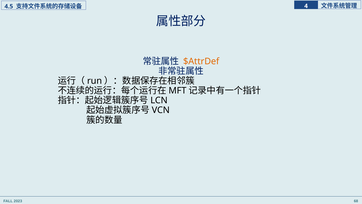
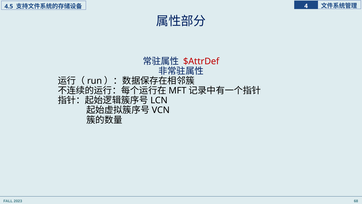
$AttrDef colour: orange -> red
